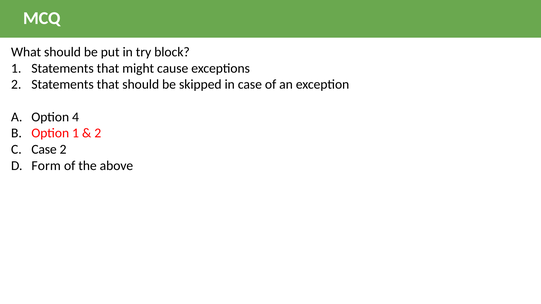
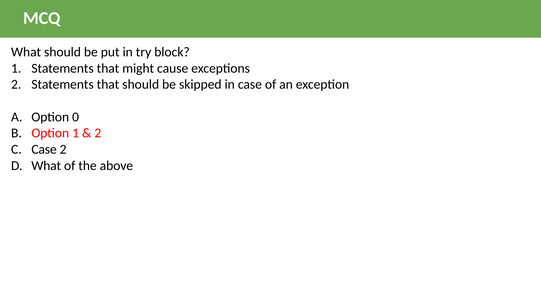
4: 4 -> 0
Form at (46, 166): Form -> What
